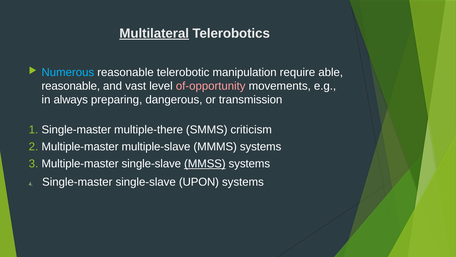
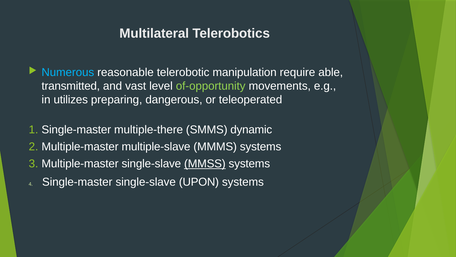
Multilateral underline: present -> none
reasonable at (71, 86): reasonable -> transmitted
of-opportunity colour: pink -> light green
always: always -> utilizes
transmission: transmission -> teleoperated
criticism: criticism -> dynamic
